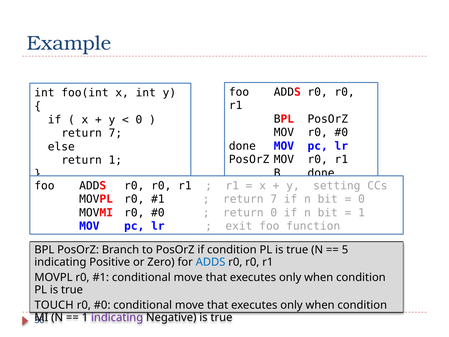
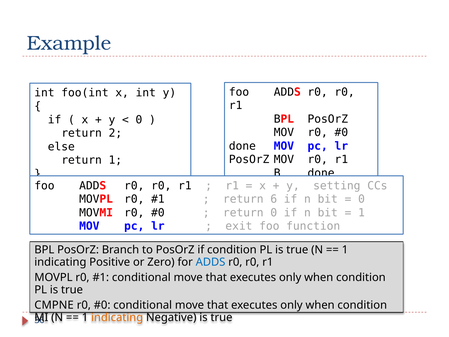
7 at (115, 133): 7 -> 2
7 at (274, 199): 7 -> 6
5 at (345, 250): 5 -> 1
TOUCH: TOUCH -> CMPNE
indicating at (117, 317) colour: purple -> orange
